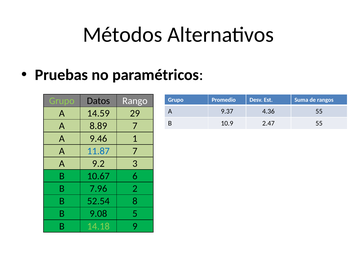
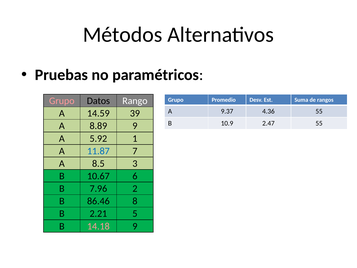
Grupo at (62, 101) colour: light green -> pink
29: 29 -> 39
8.89 7: 7 -> 9
9.46: 9.46 -> 5.92
9.2: 9.2 -> 8.5
52.54: 52.54 -> 86.46
9.08: 9.08 -> 2.21
14.18 colour: light green -> pink
